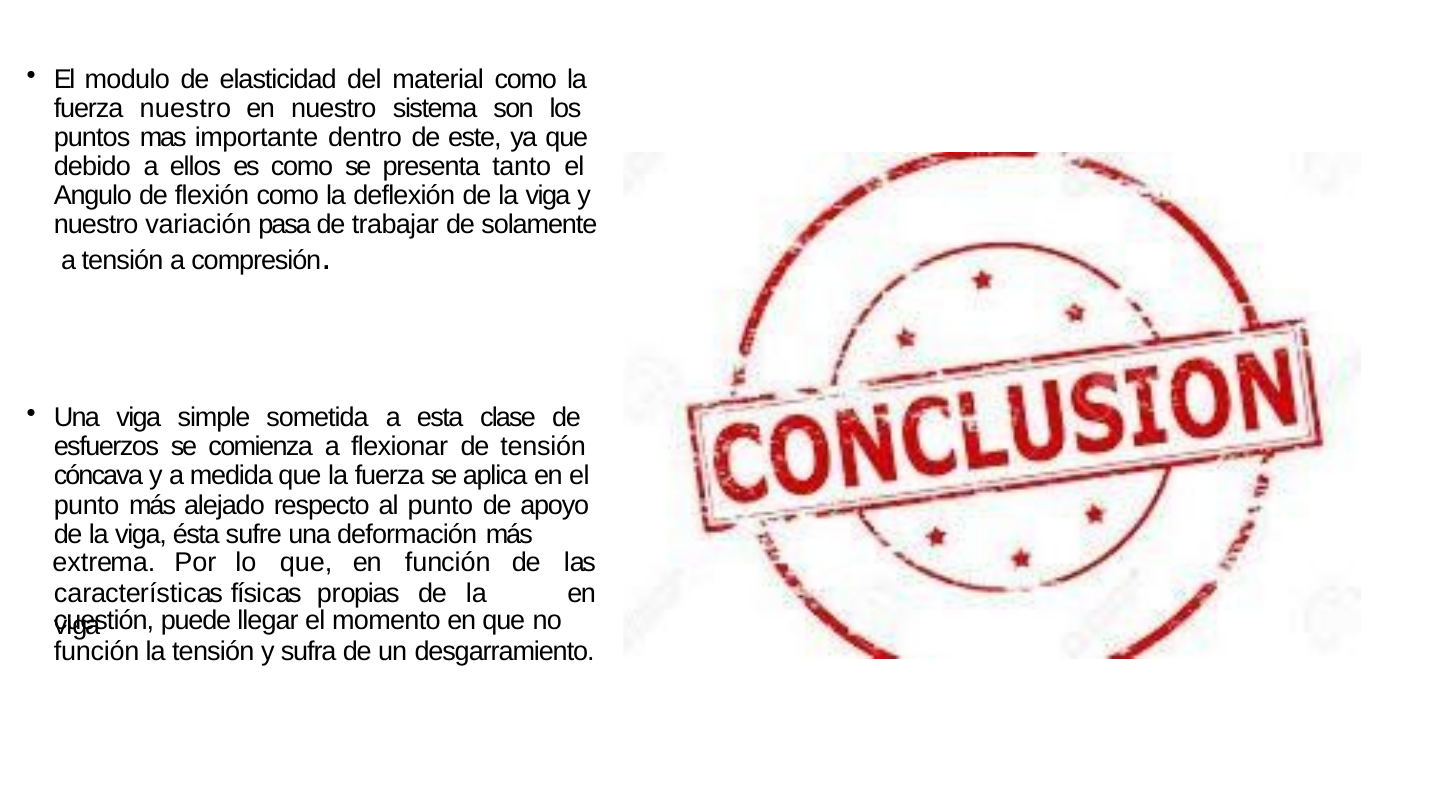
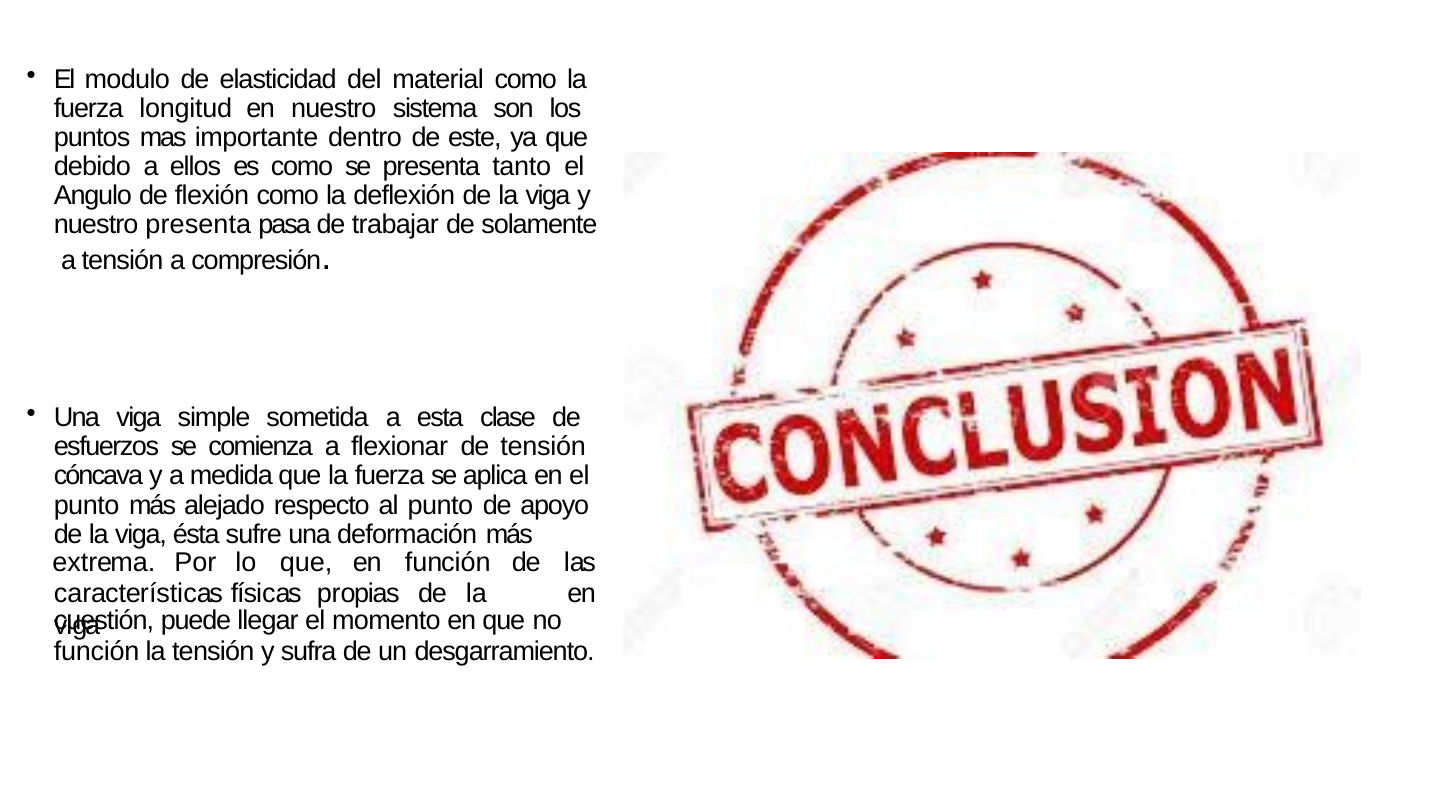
fuerza nuestro: nuestro -> longitud
nuestro variación: variación -> presenta
